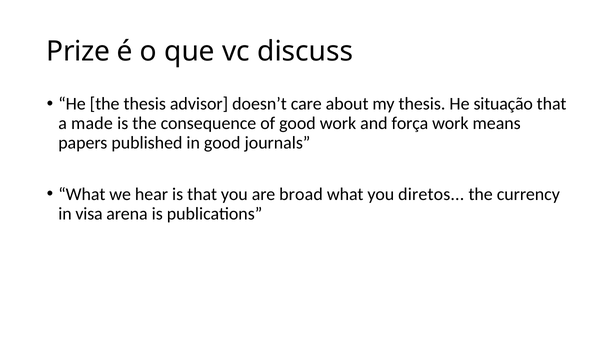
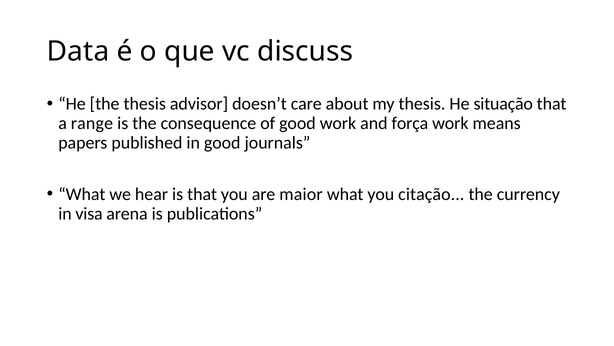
Prize: Prize -> Data
made: made -> range
broad: broad -> maior
diretos: diretos -> citação
